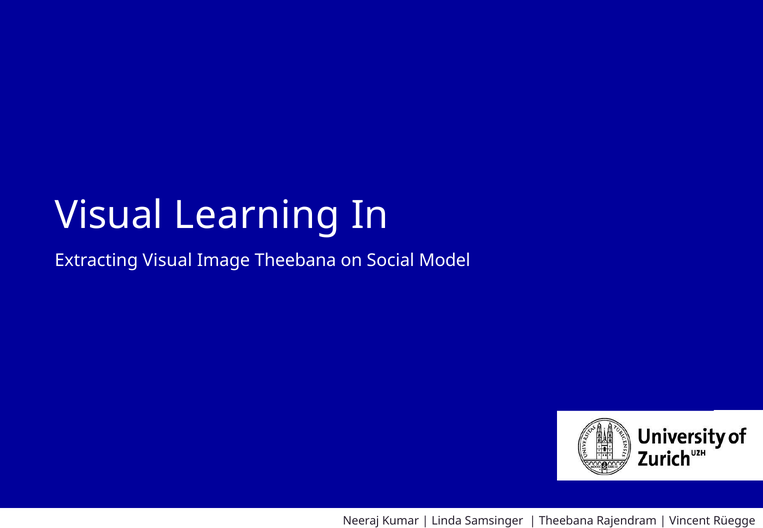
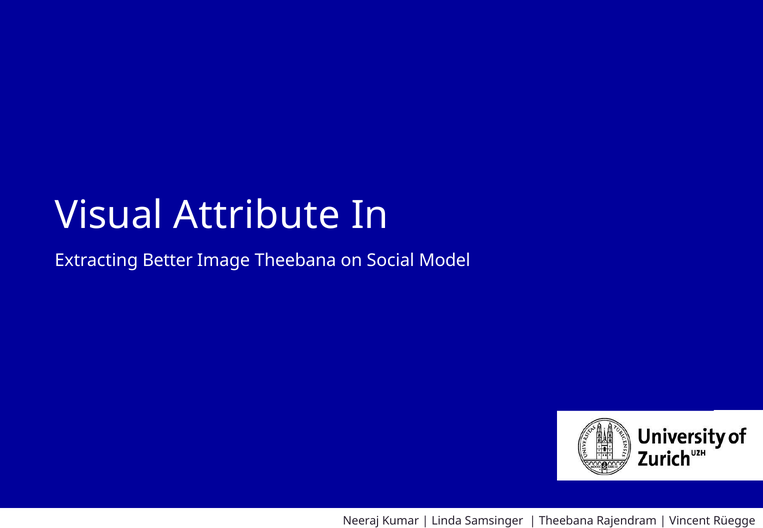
Learning: Learning -> Attribute
Extracting Visual: Visual -> Better
